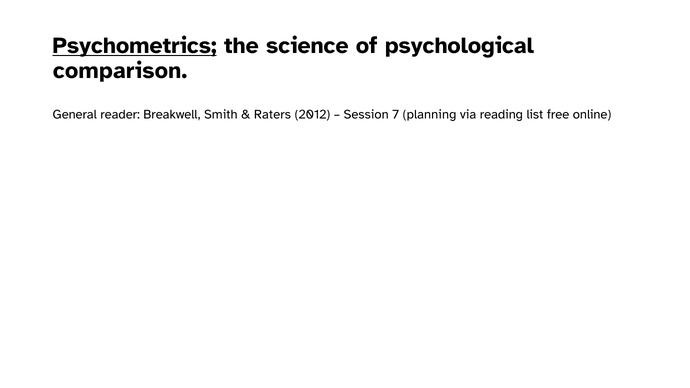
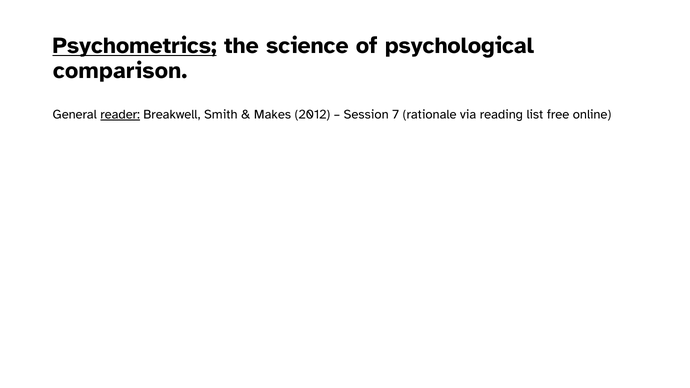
reader underline: none -> present
Raters: Raters -> Makes
planning: planning -> rationale
